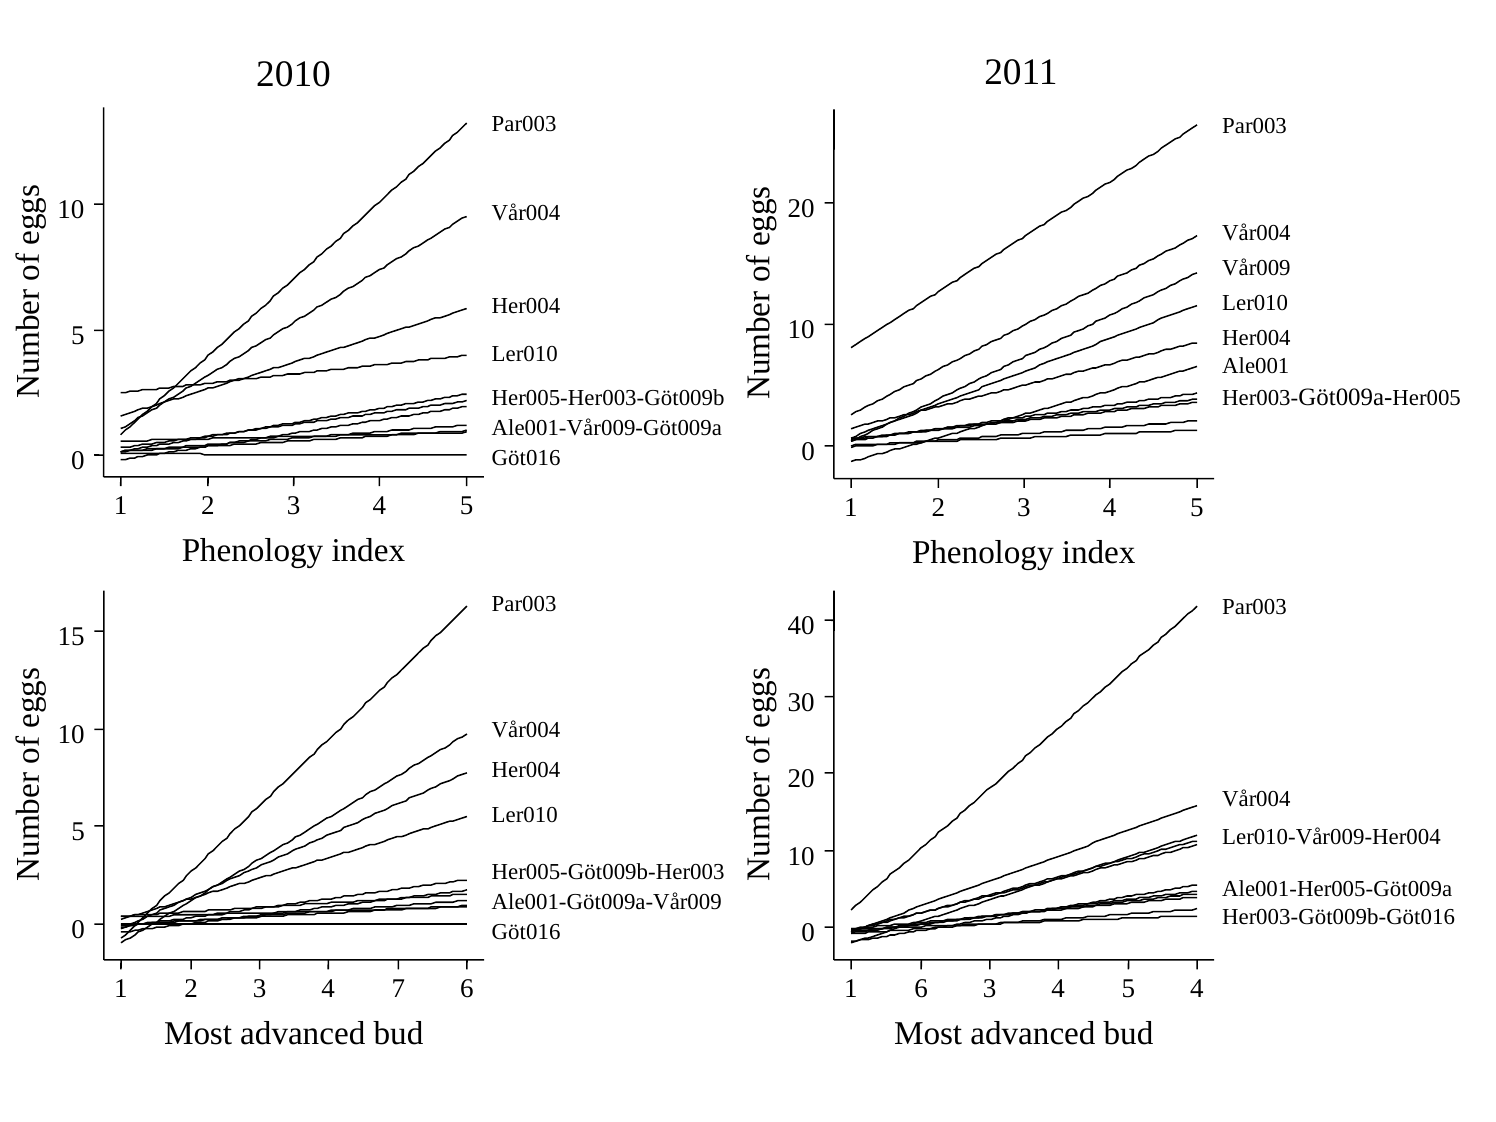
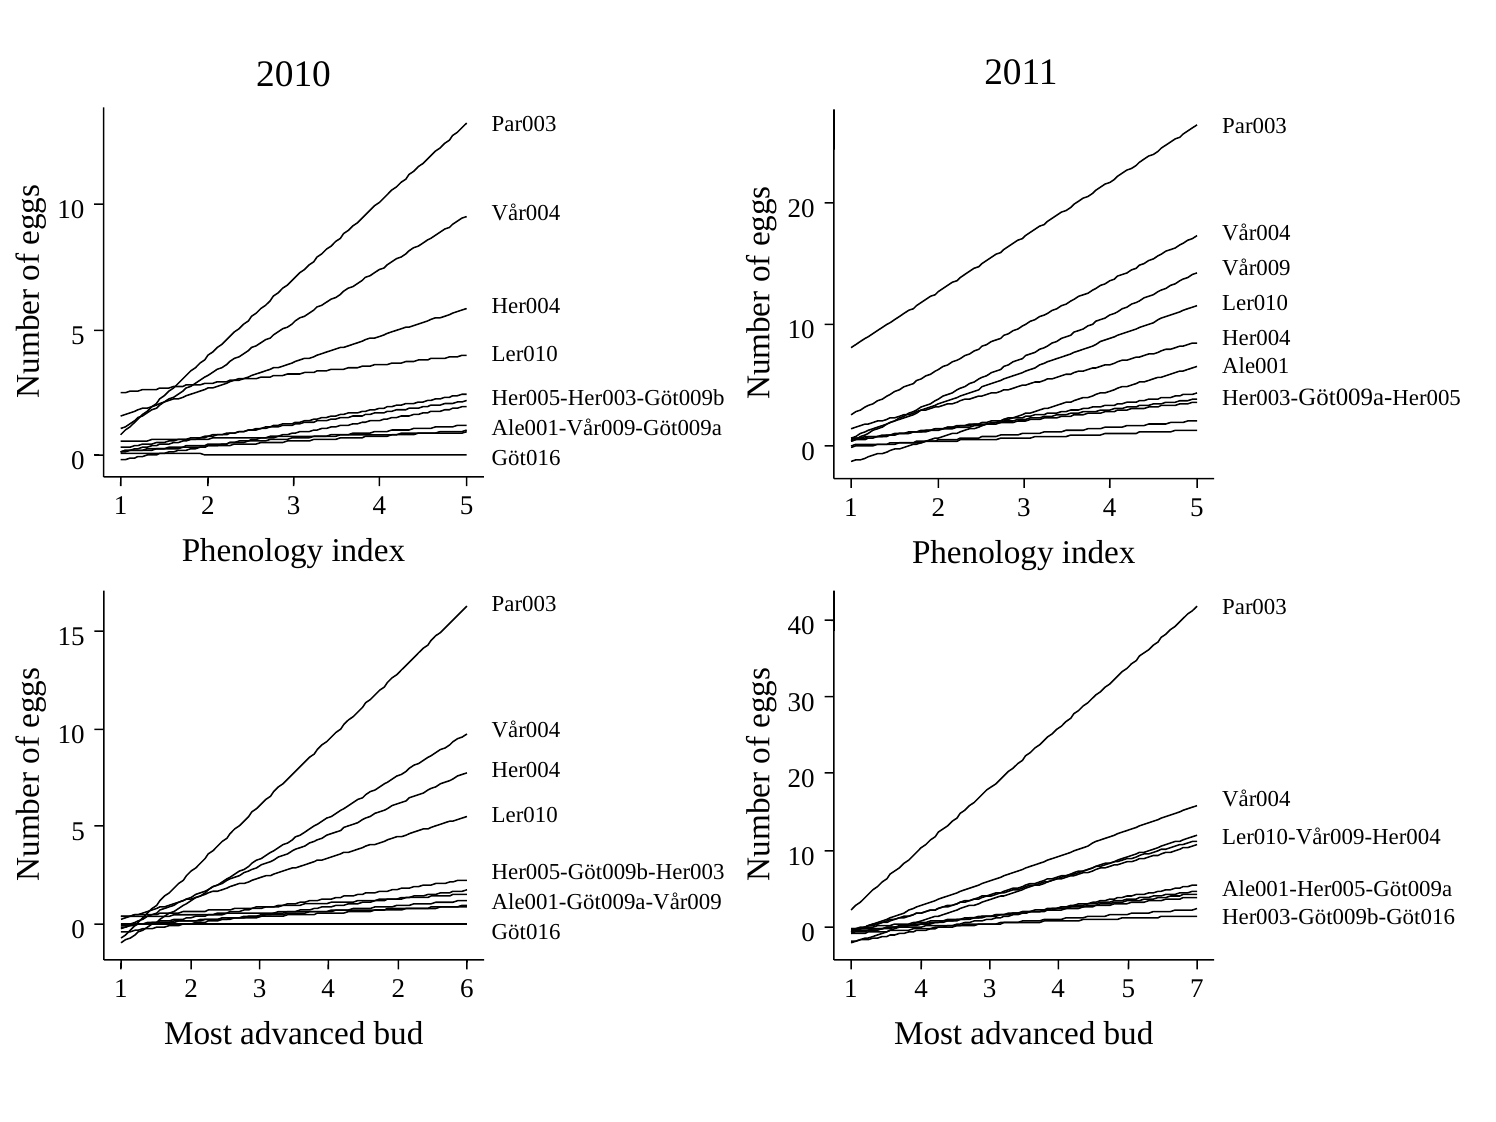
4 7: 7 -> 2
1 6: 6 -> 4
5 4: 4 -> 7
